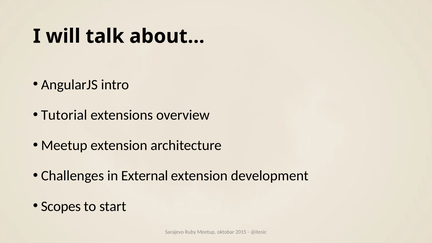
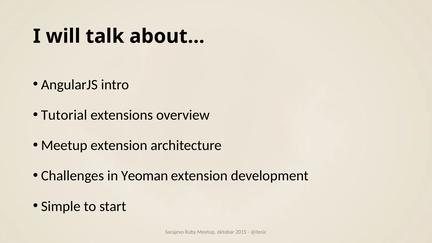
External: External -> Yeoman
Scopes: Scopes -> Simple
